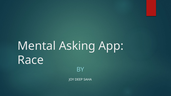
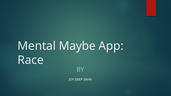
Asking: Asking -> Maybe
